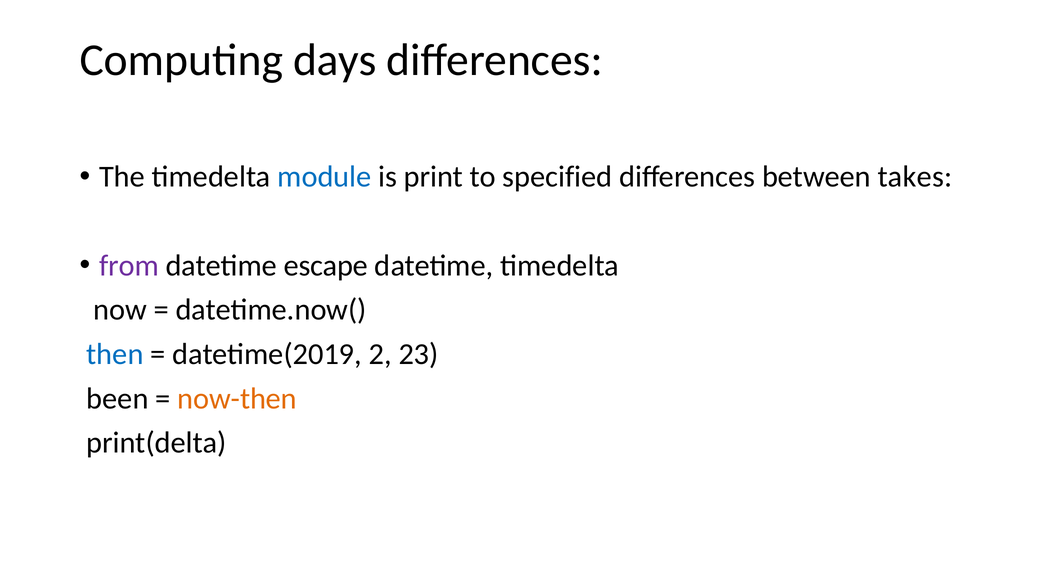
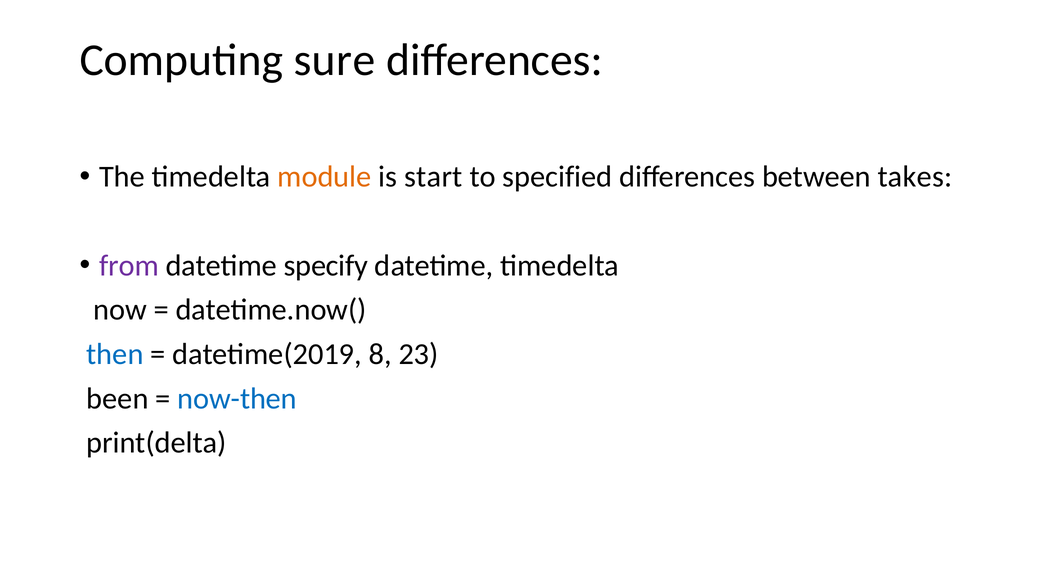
days: days -> sure
module colour: blue -> orange
print: print -> start
escape: escape -> specify
2: 2 -> 8
now-then colour: orange -> blue
